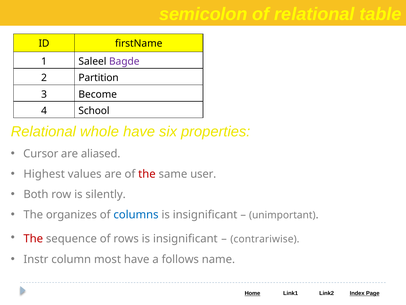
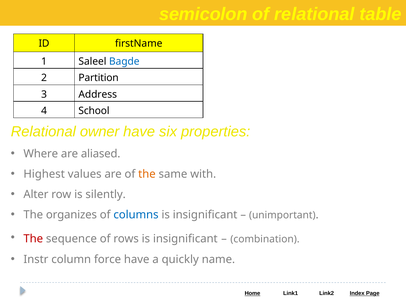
Bagde colour: purple -> blue
Become: Become -> Address
whole: whole -> owner
Cursor: Cursor -> Where
the at (147, 174) colour: red -> orange
user: user -> with
Both: Both -> Alter
contrariwise: contrariwise -> combination
most: most -> force
follows: follows -> quickly
